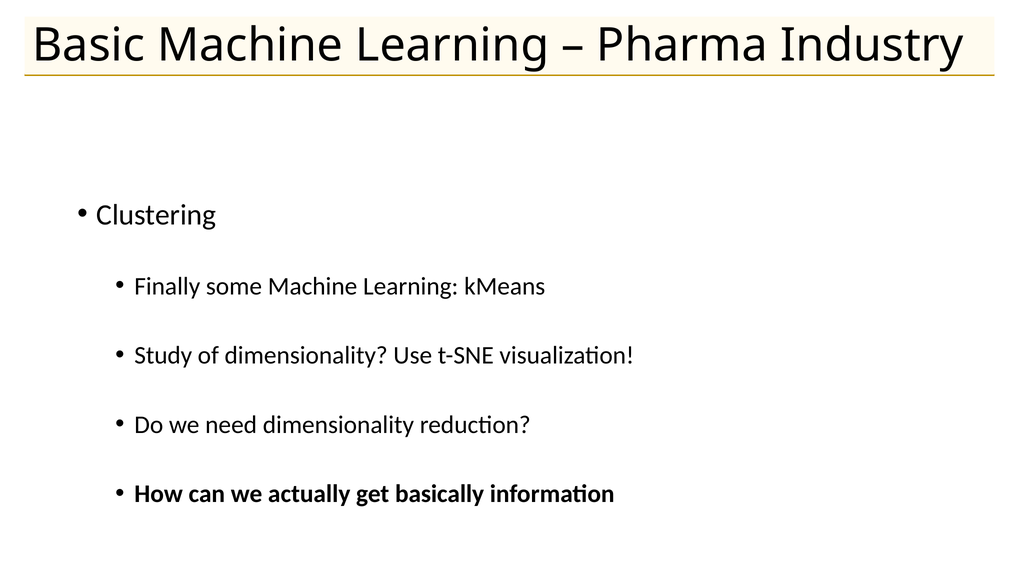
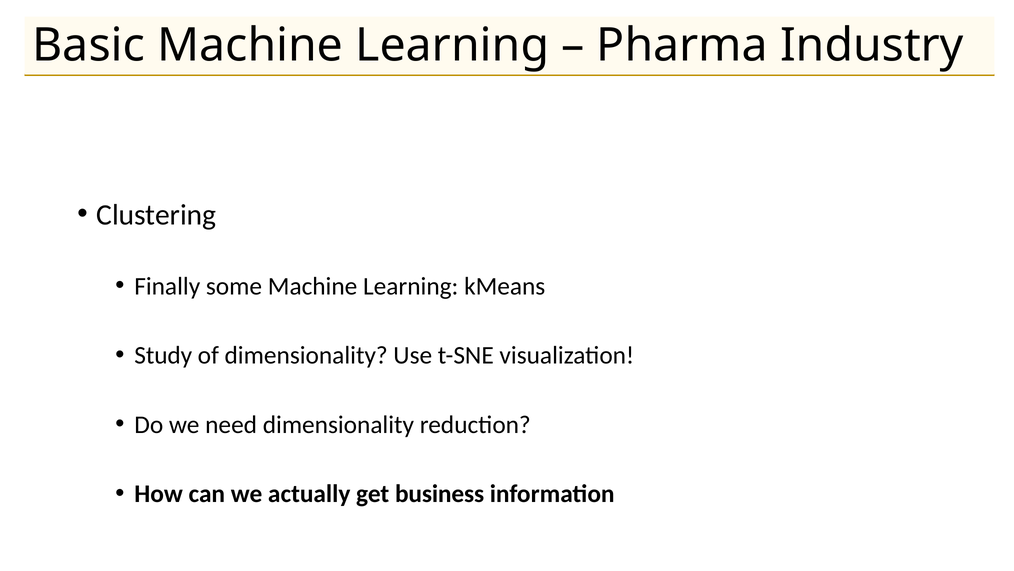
basically: basically -> business
